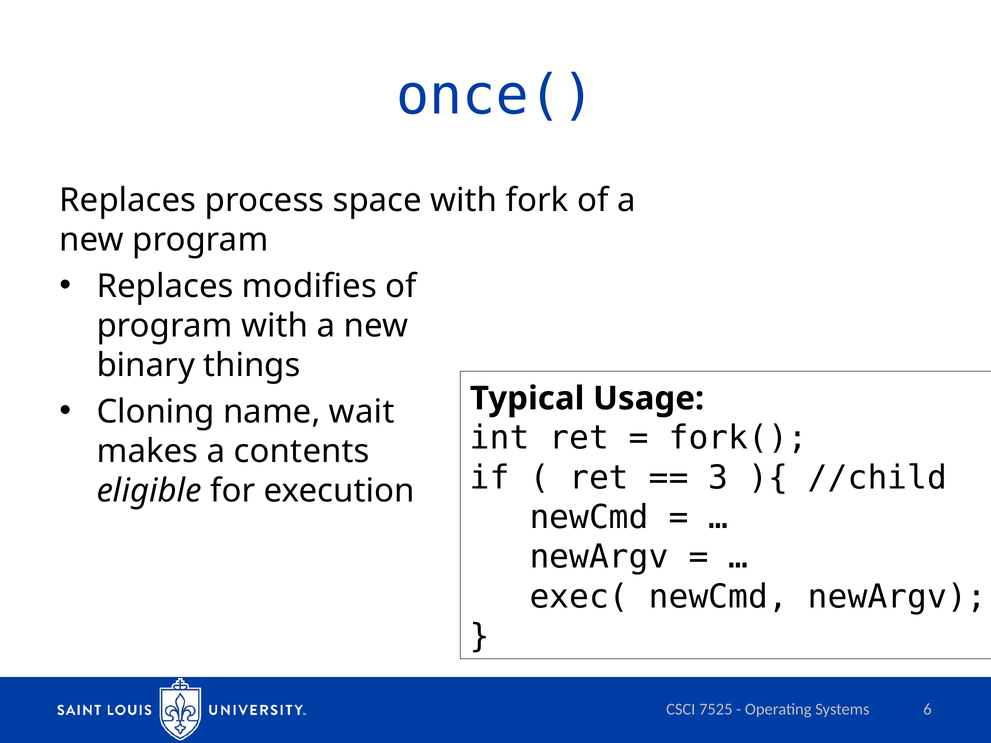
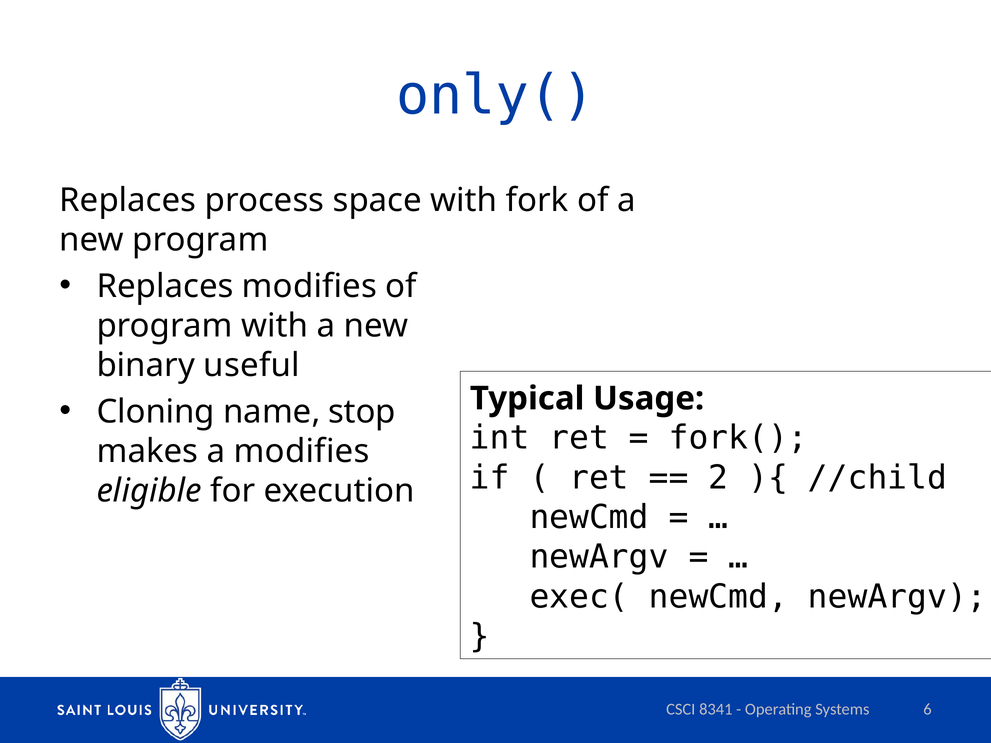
once(: once( -> only(
things: things -> useful
wait: wait -> stop
a contents: contents -> modifies
3: 3 -> 2
7525: 7525 -> 8341
